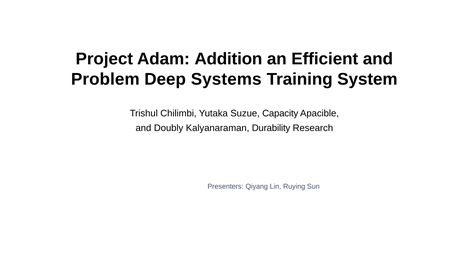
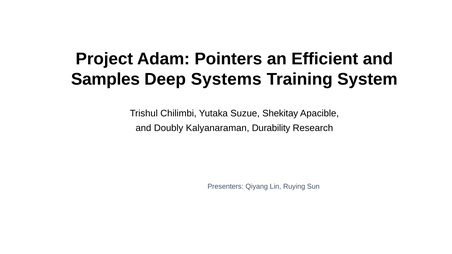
Addition: Addition -> Pointers
Problem: Problem -> Samples
Capacity: Capacity -> Shekitay
